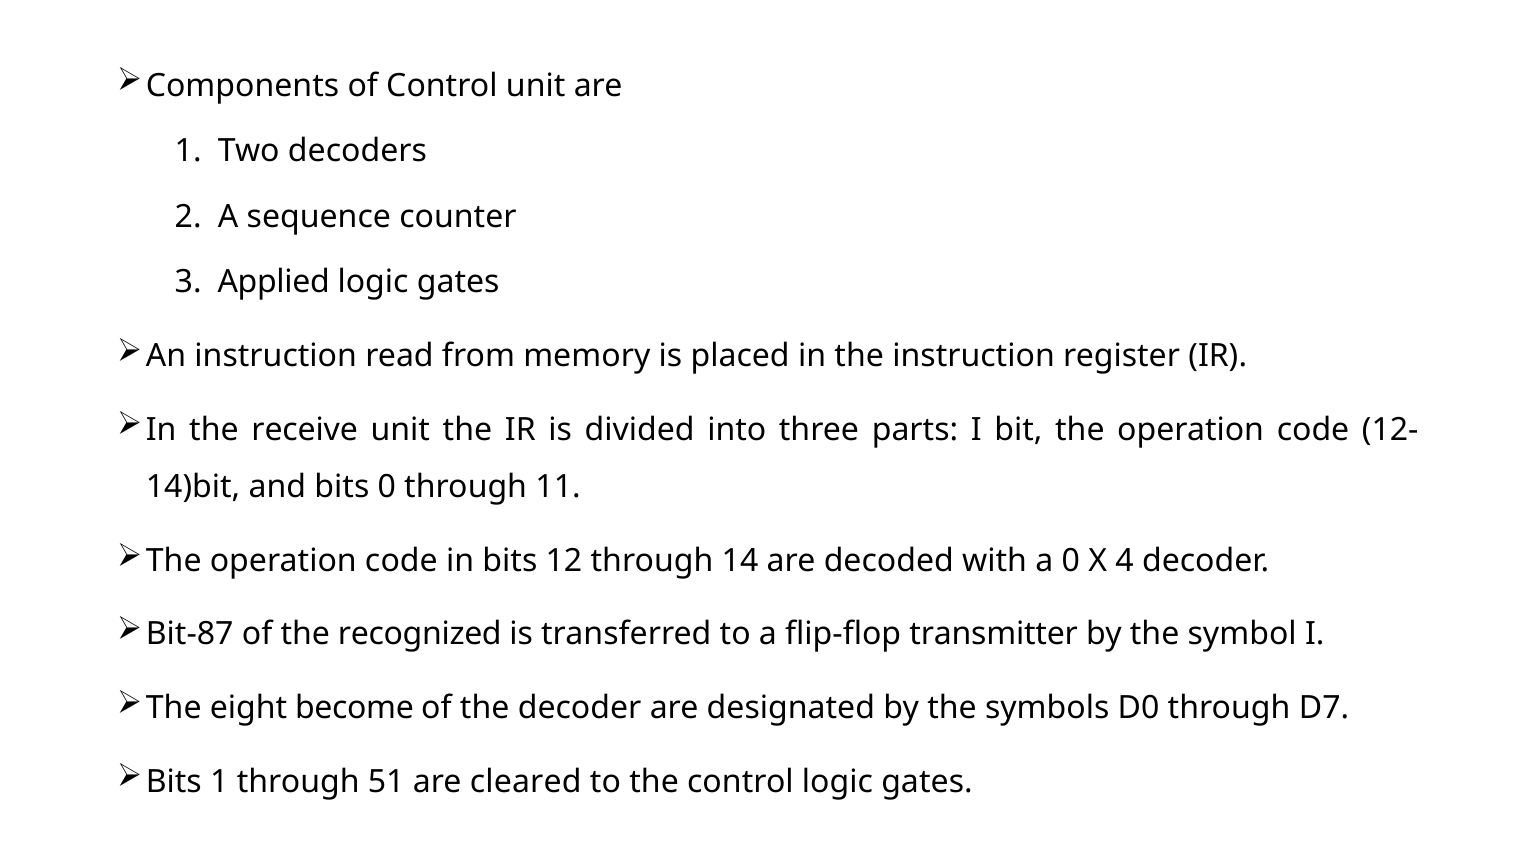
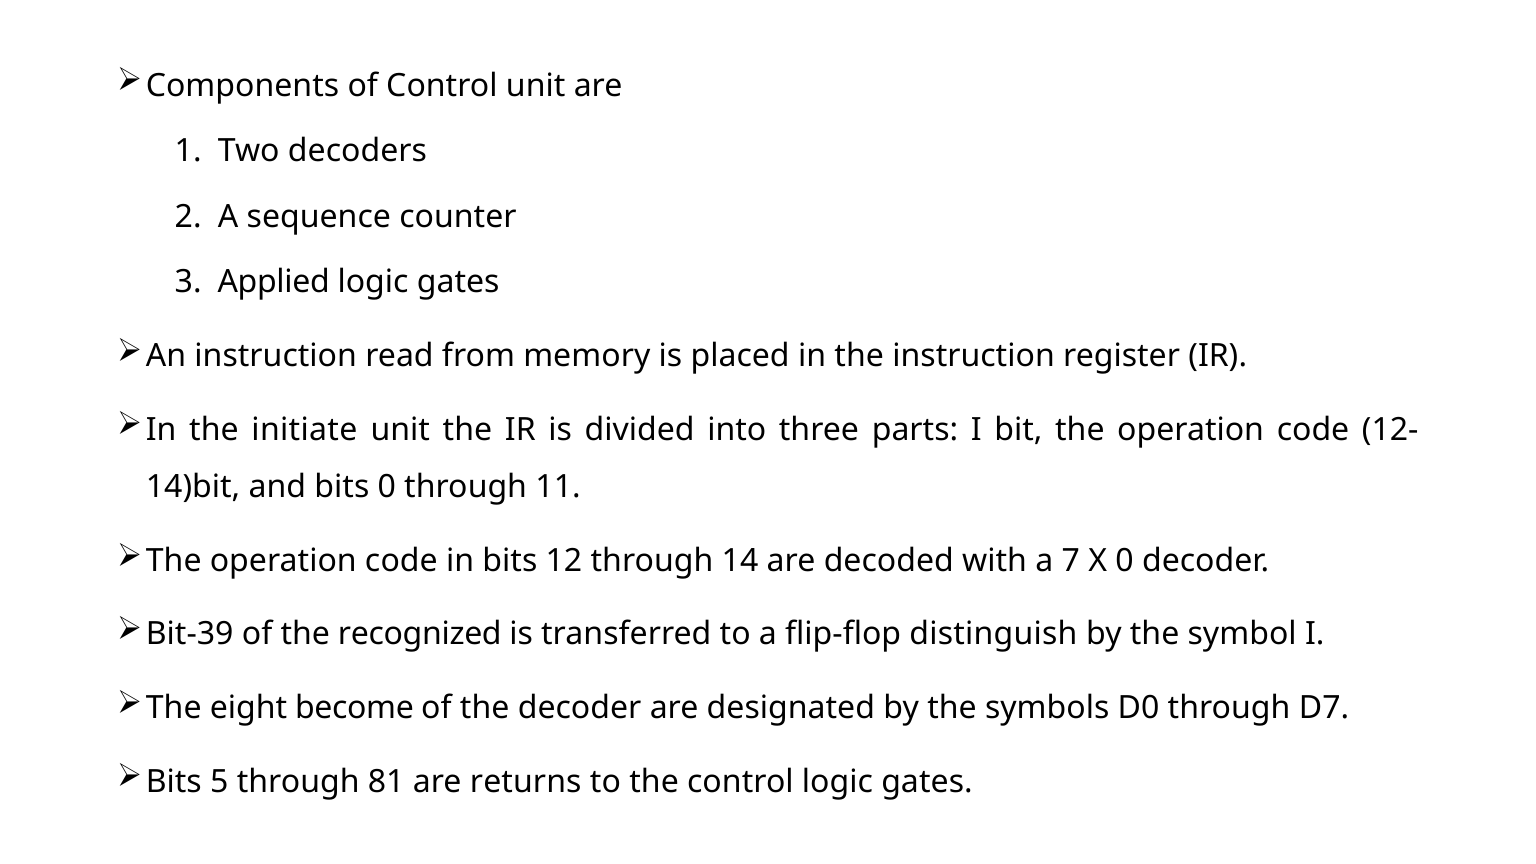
receive: receive -> initiate
a 0: 0 -> 7
X 4: 4 -> 0
Bit-87: Bit-87 -> Bit-39
transmitter: transmitter -> distinguish
Bits 1: 1 -> 5
51: 51 -> 81
cleared: cleared -> returns
